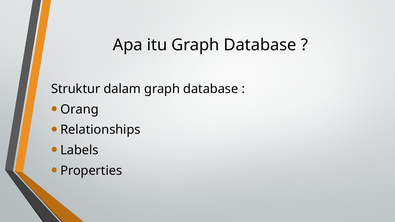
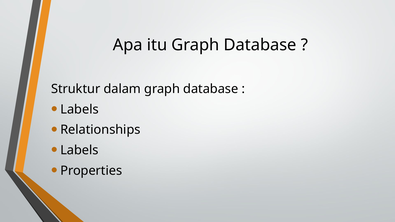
Orang at (80, 109): Orang -> Labels
